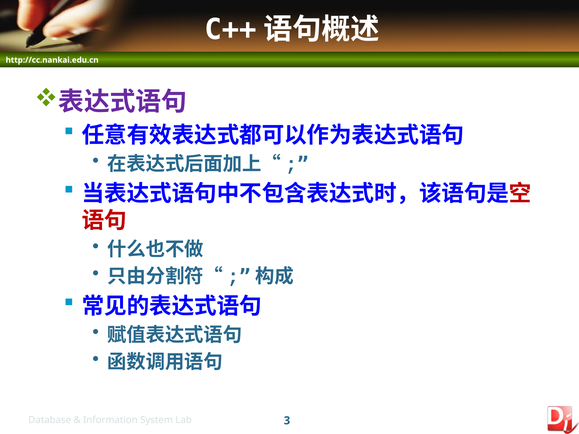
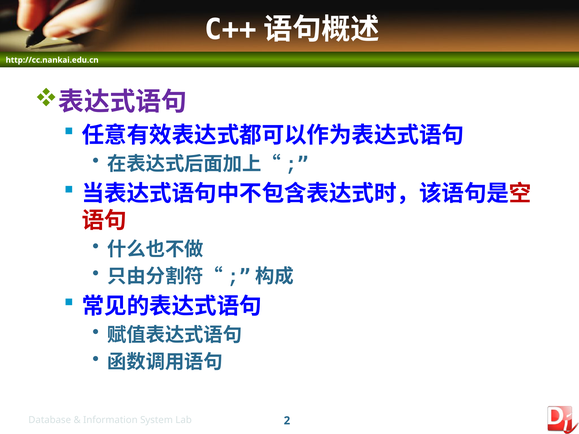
3: 3 -> 2
